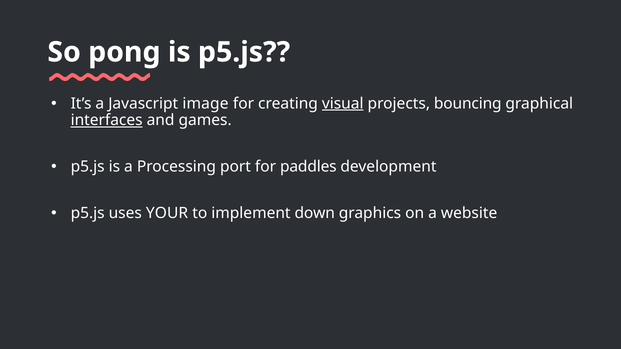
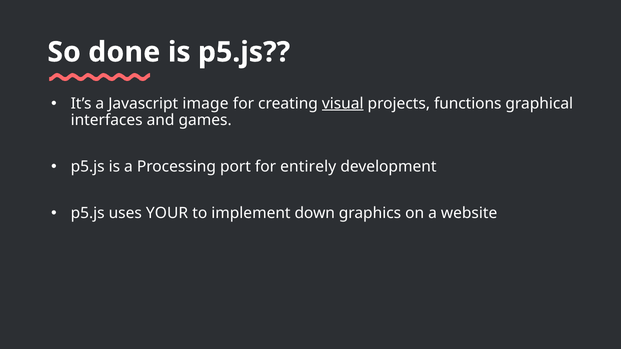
pong: pong -> done
bouncing: bouncing -> functions
interfaces underline: present -> none
paddles: paddles -> entirely
